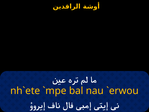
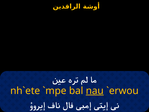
nau underline: none -> present
